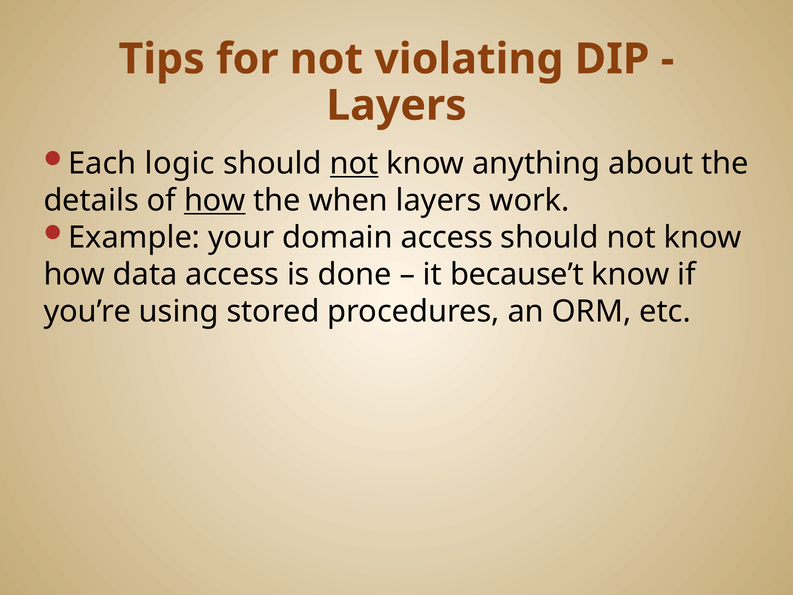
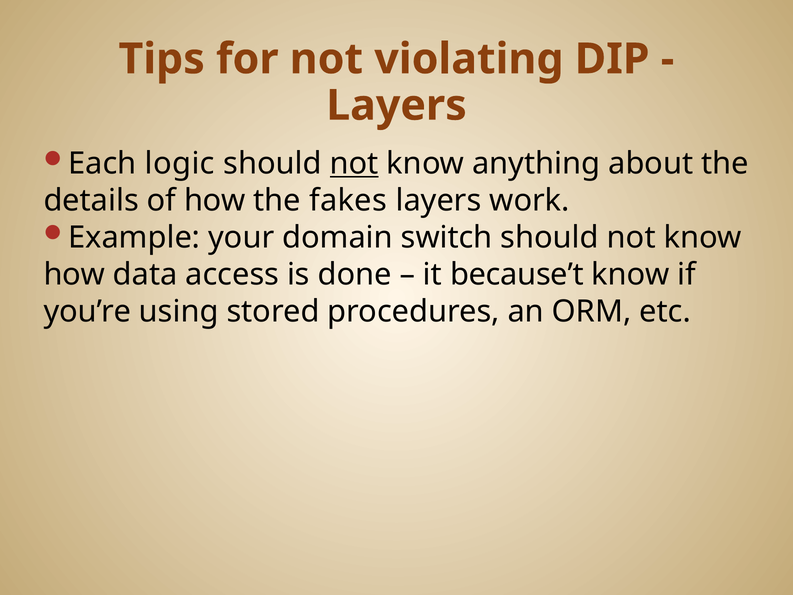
how at (215, 200) underline: present -> none
when: when -> fakes
domain access: access -> switch
